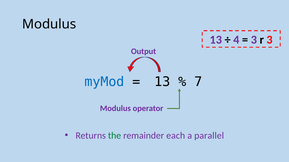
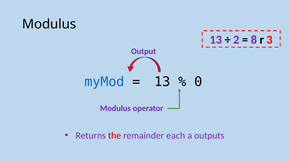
4: 4 -> 2
3 at (254, 40): 3 -> 8
7: 7 -> 0
the colour: green -> red
parallel: parallel -> outputs
